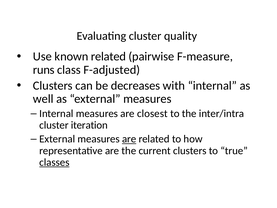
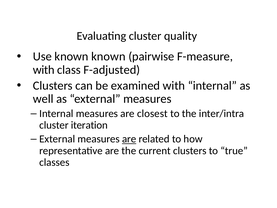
known related: related -> known
runs at (44, 70): runs -> with
decreases: decreases -> examined
classes underline: present -> none
